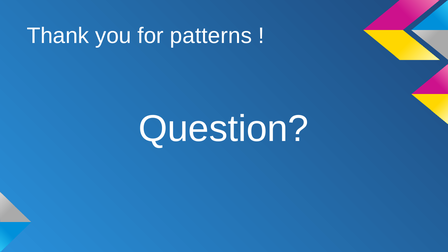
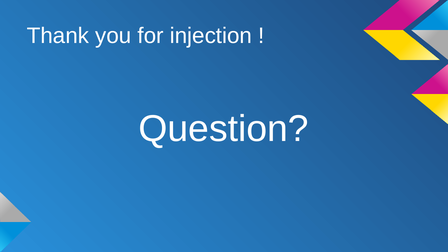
patterns: patterns -> injection
